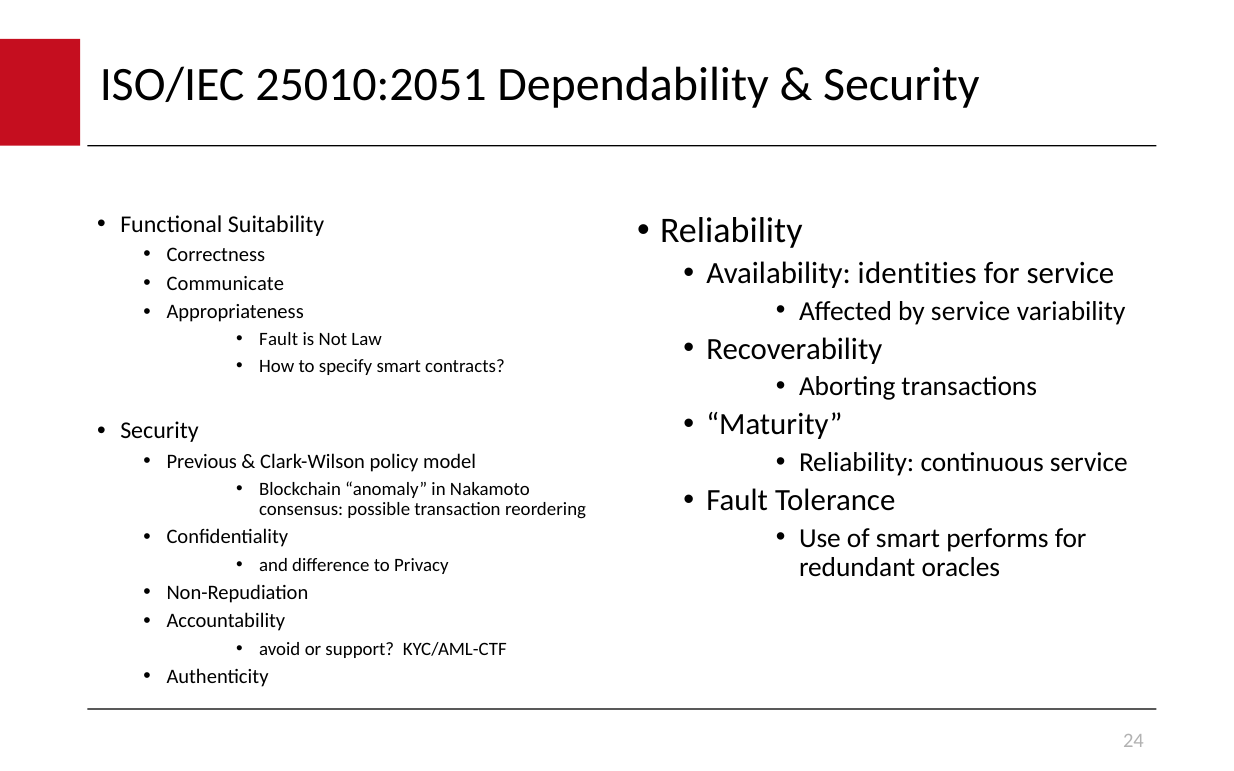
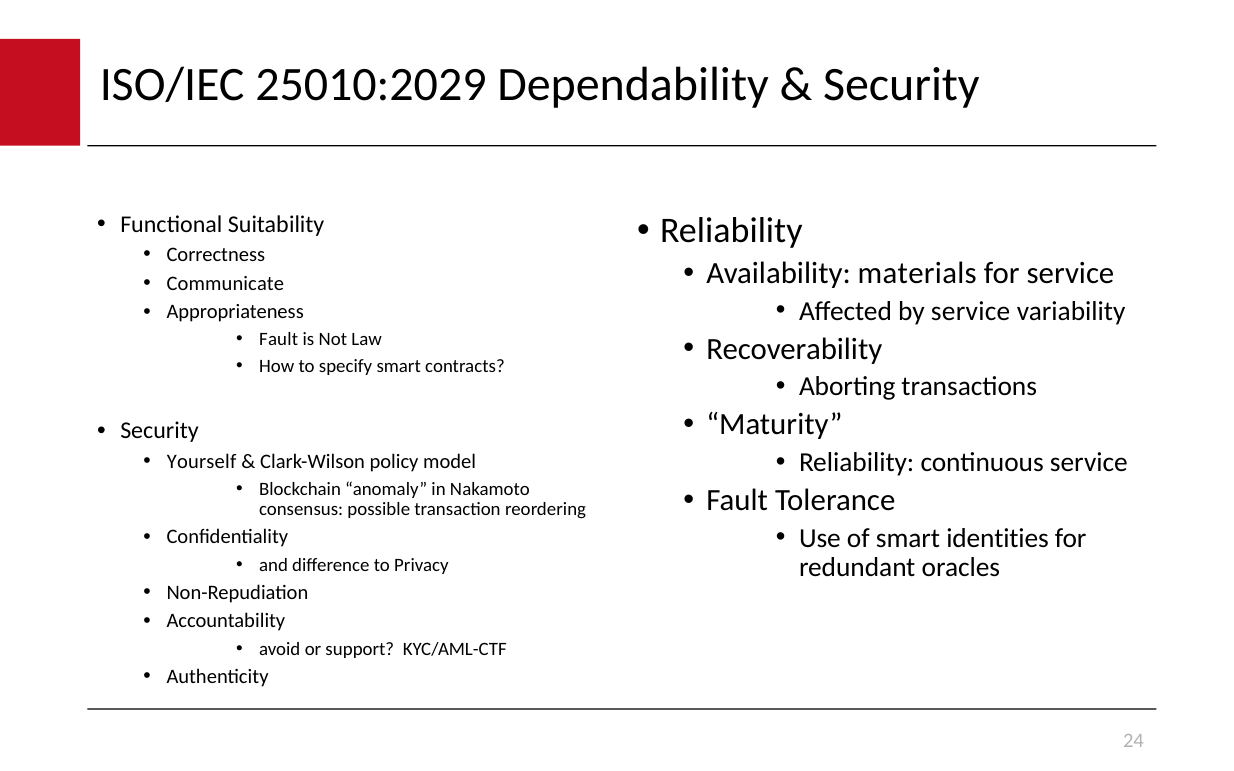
25010:2051: 25010:2051 -> 25010:2029
identities: identities -> materials
Previous: Previous -> Yourself
performs: performs -> identities
